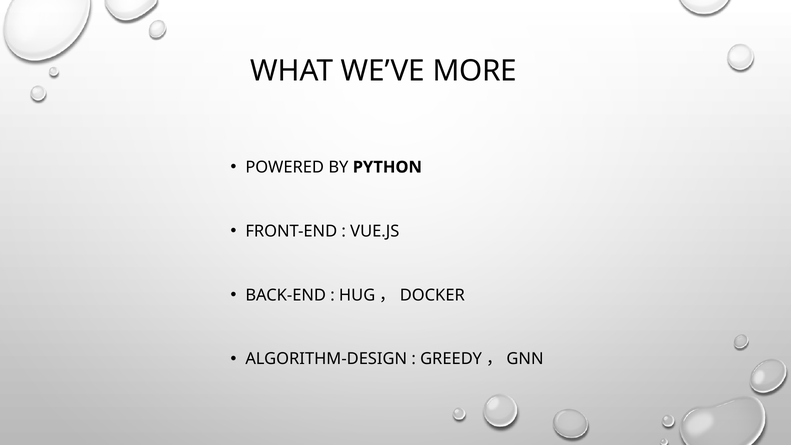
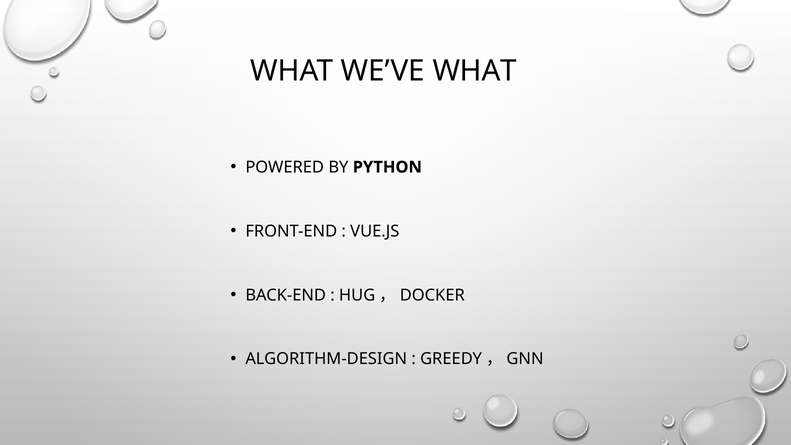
WE’VE MORE: MORE -> WHAT
